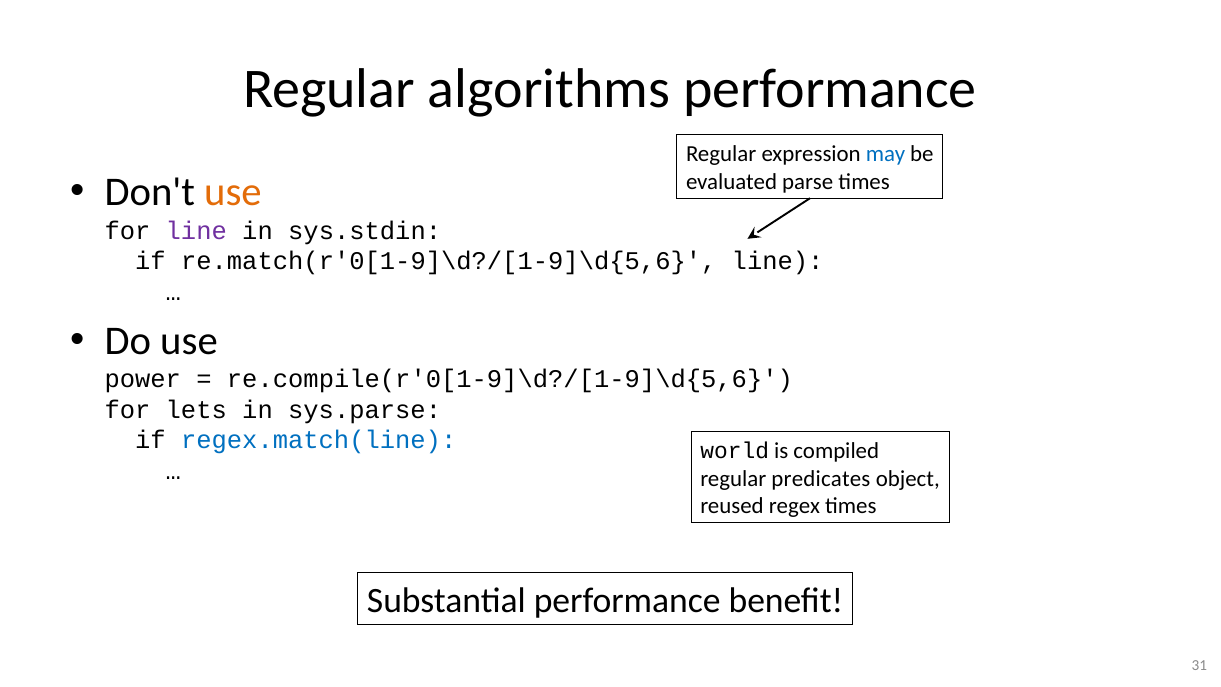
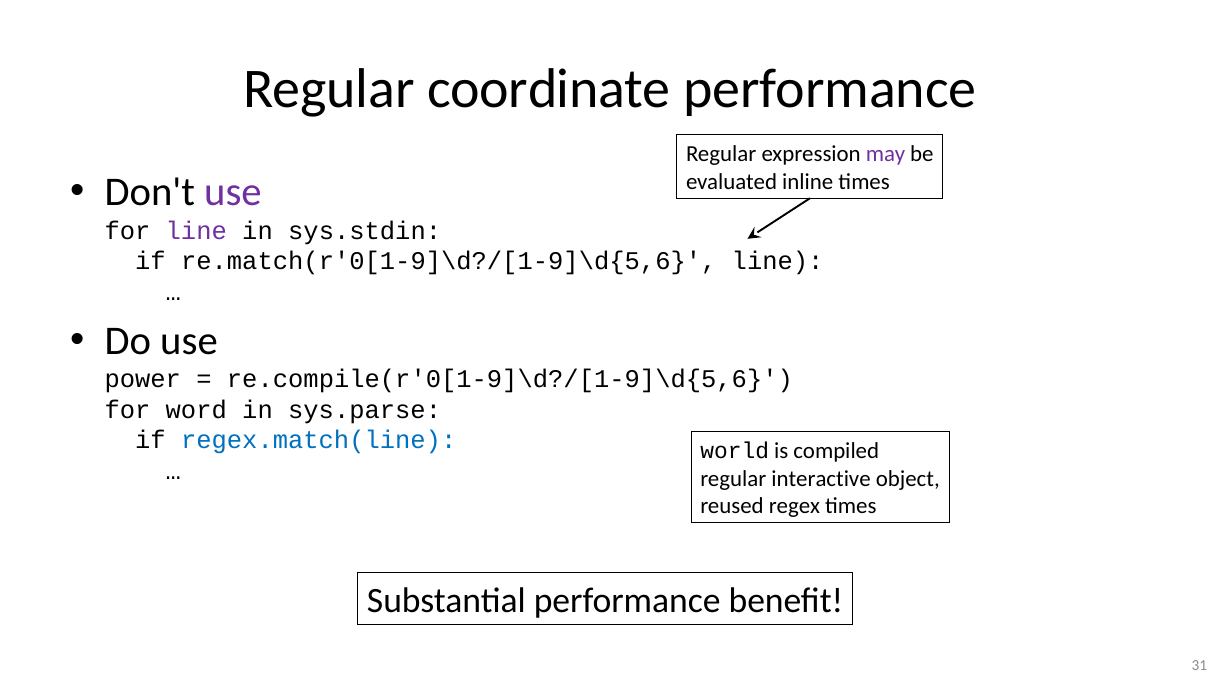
algorithms: algorithms -> coordinate
may colour: blue -> purple
use at (233, 192) colour: orange -> purple
parse: parse -> inline
lets: lets -> word
predicates: predicates -> interactive
